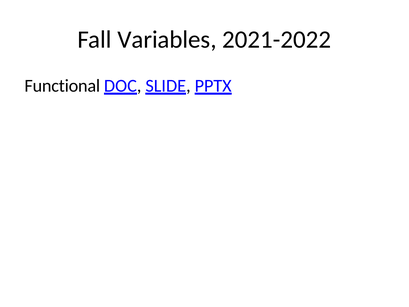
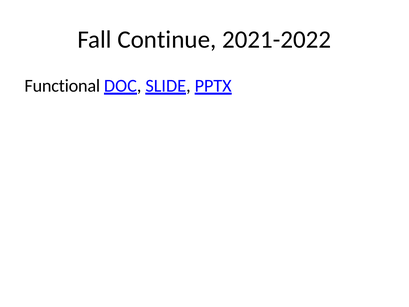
Variables: Variables -> Continue
